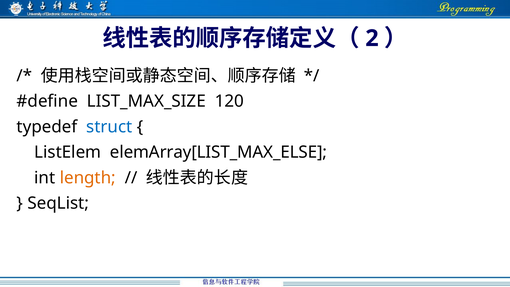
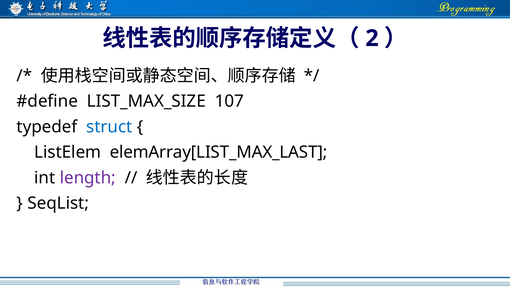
120: 120 -> 107
elemArray[LIST_MAX_ELSE: elemArray[LIST_MAX_ELSE -> elemArray[LIST_MAX_LAST
length colour: orange -> purple
